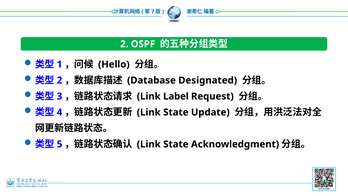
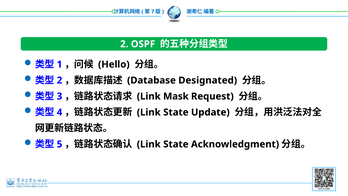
Label: Label -> Mask
